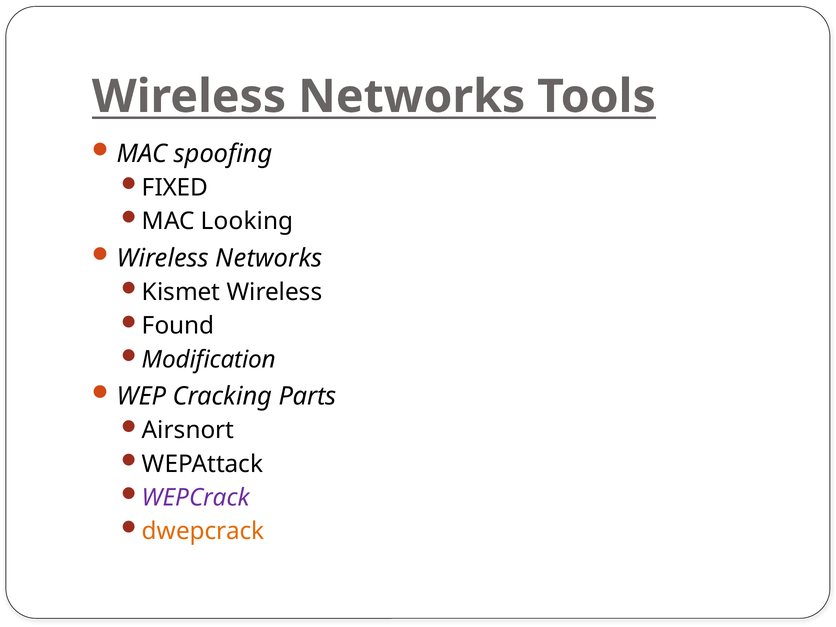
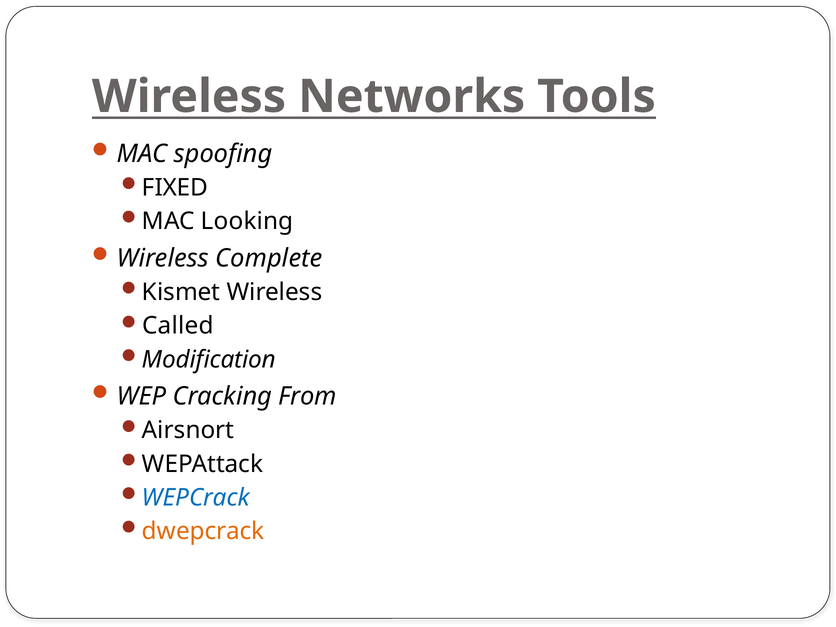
Networks at (269, 258): Networks -> Complete
Found: Found -> Called
Parts: Parts -> From
WEPCrack colour: purple -> blue
